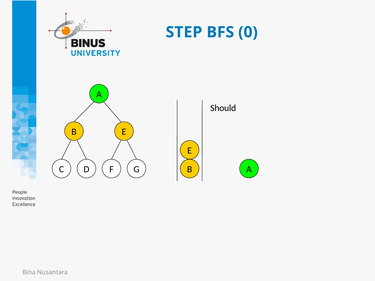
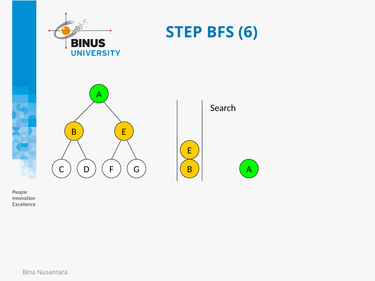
0: 0 -> 6
Should: Should -> Search
